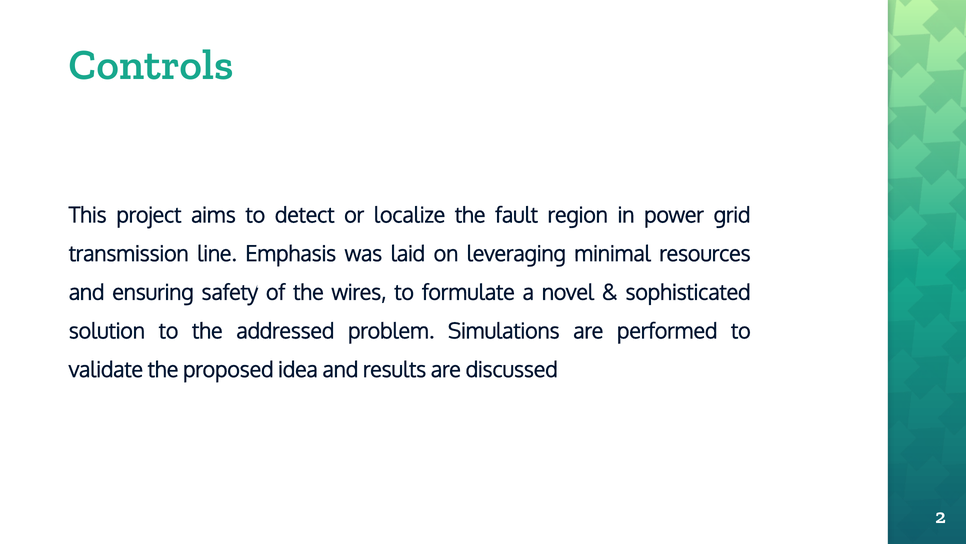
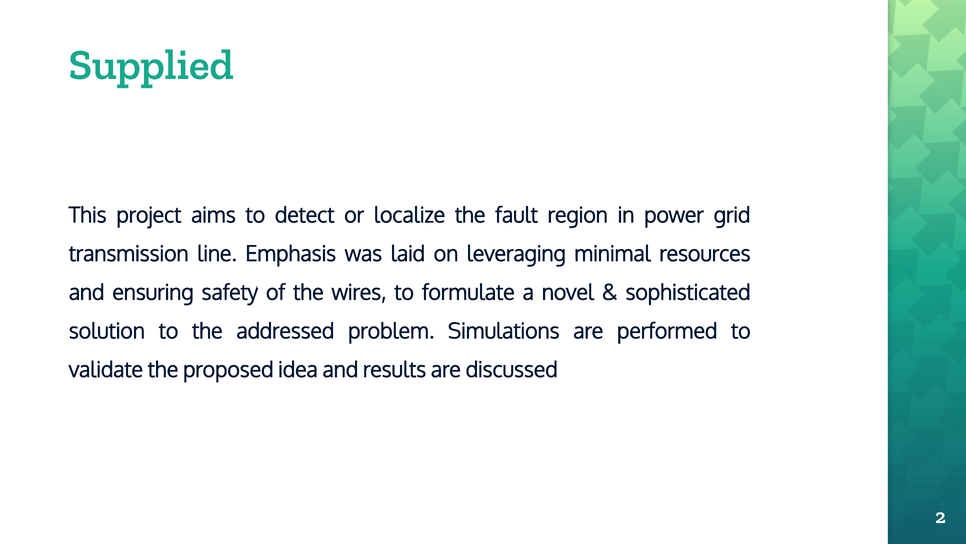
Controls: Controls -> Supplied
